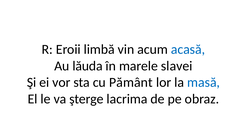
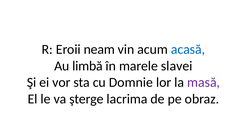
limbă: limbă -> neam
lăuda: lăuda -> limbă
Pământ: Pământ -> Domnie
masă colour: blue -> purple
